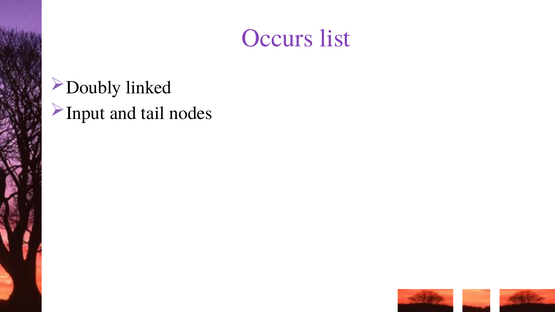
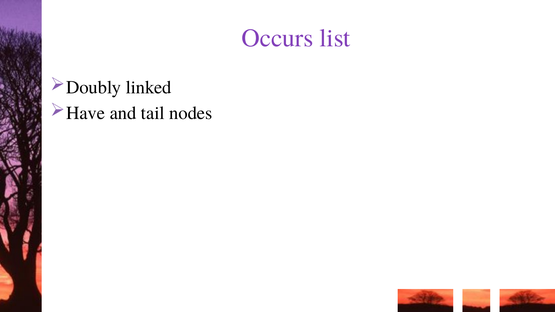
Input: Input -> Have
